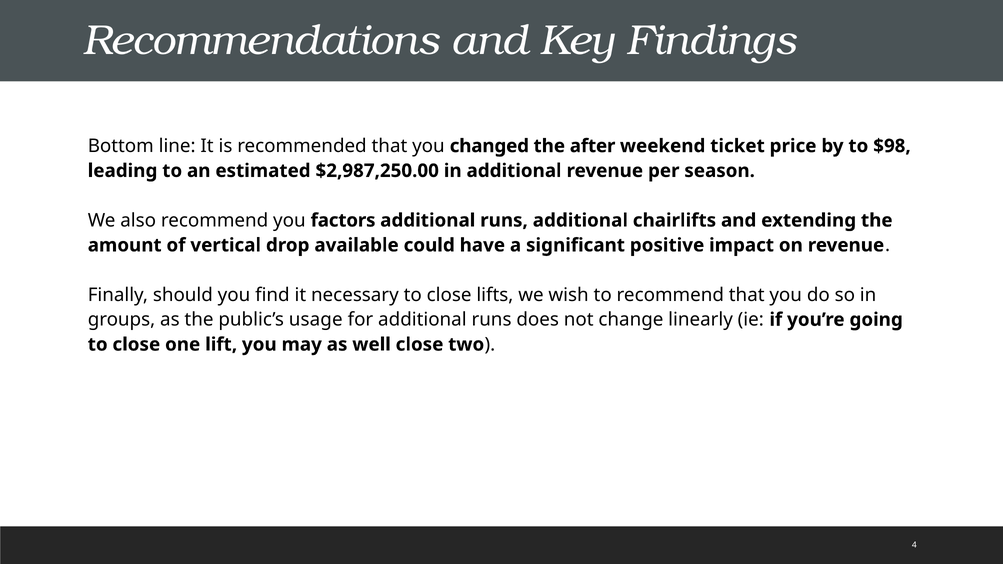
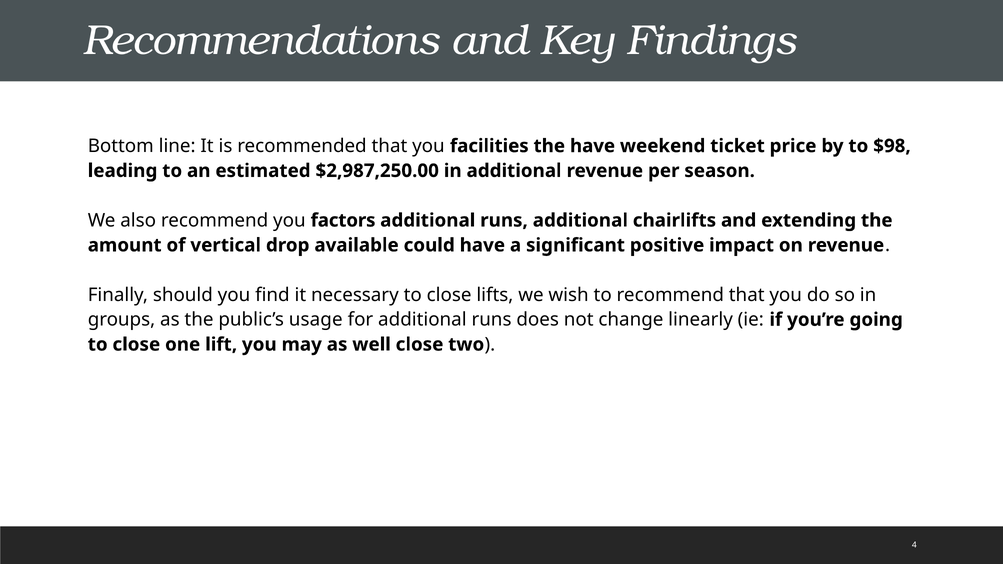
changed: changed -> facilities
the after: after -> have
